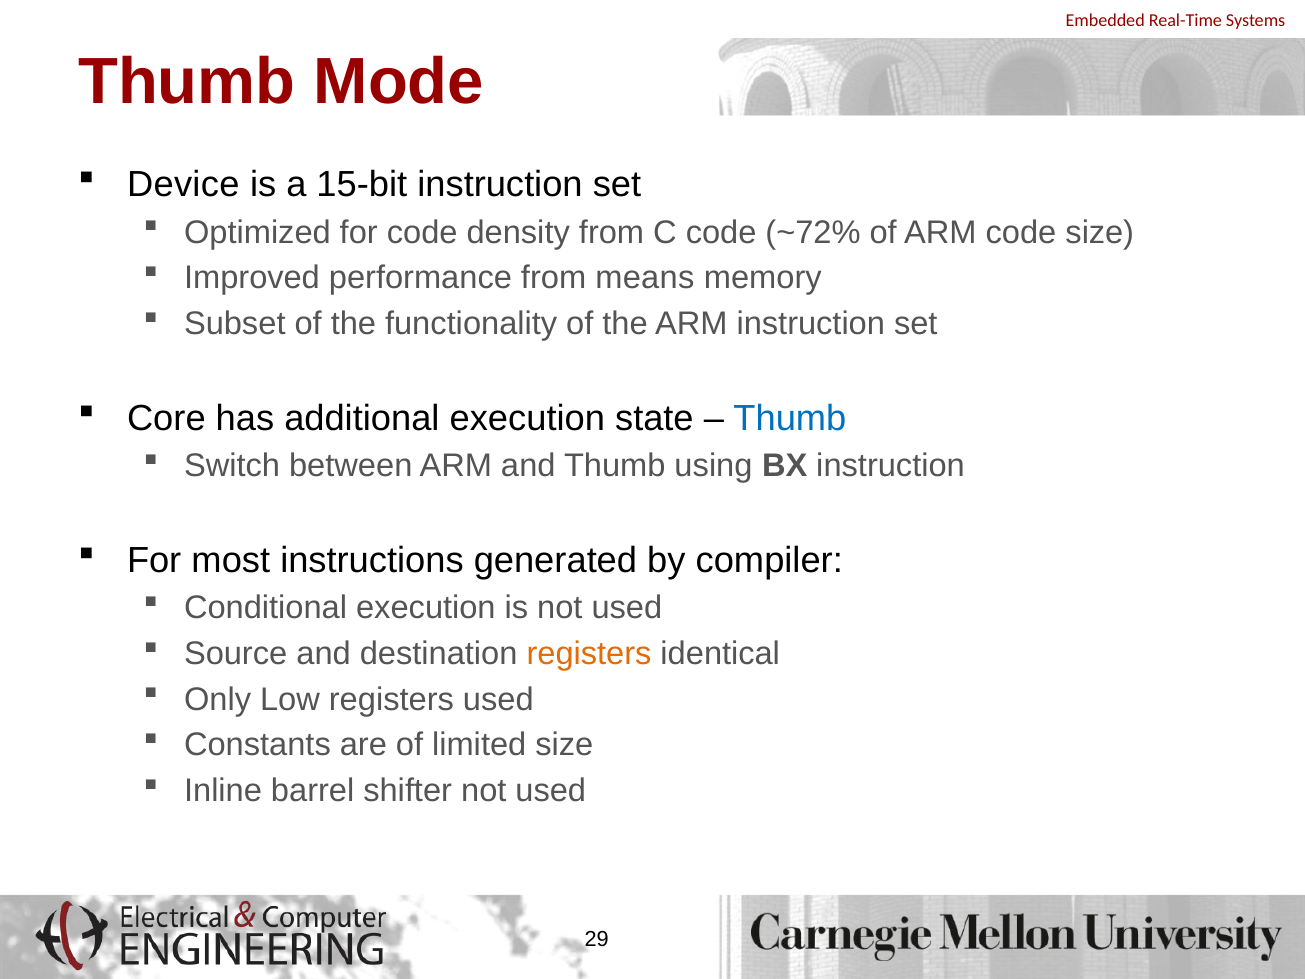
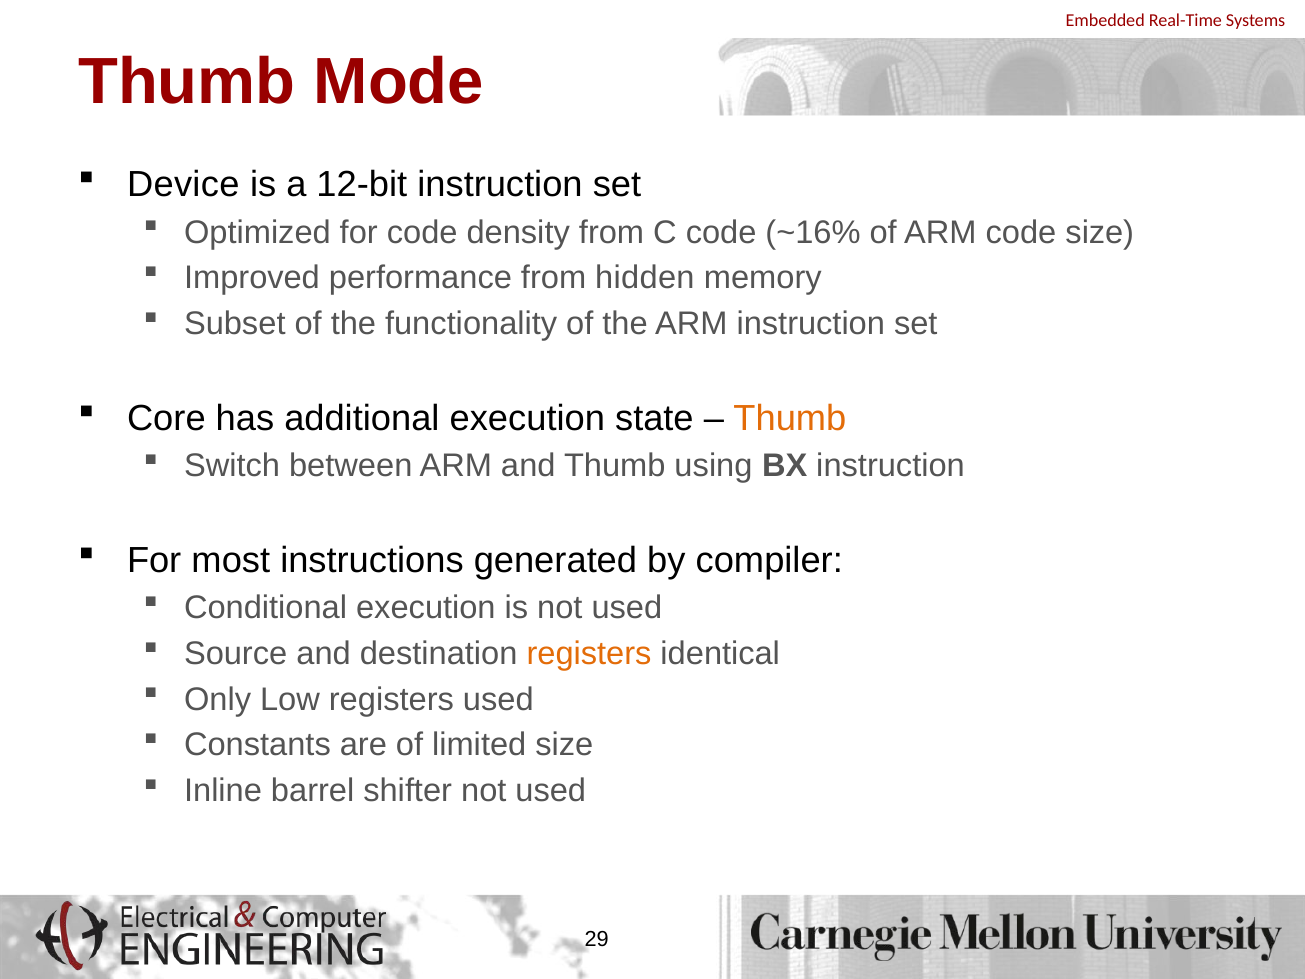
15-bit: 15-bit -> 12-bit
~72%: ~72% -> ~16%
means: means -> hidden
Thumb at (790, 418) colour: blue -> orange
